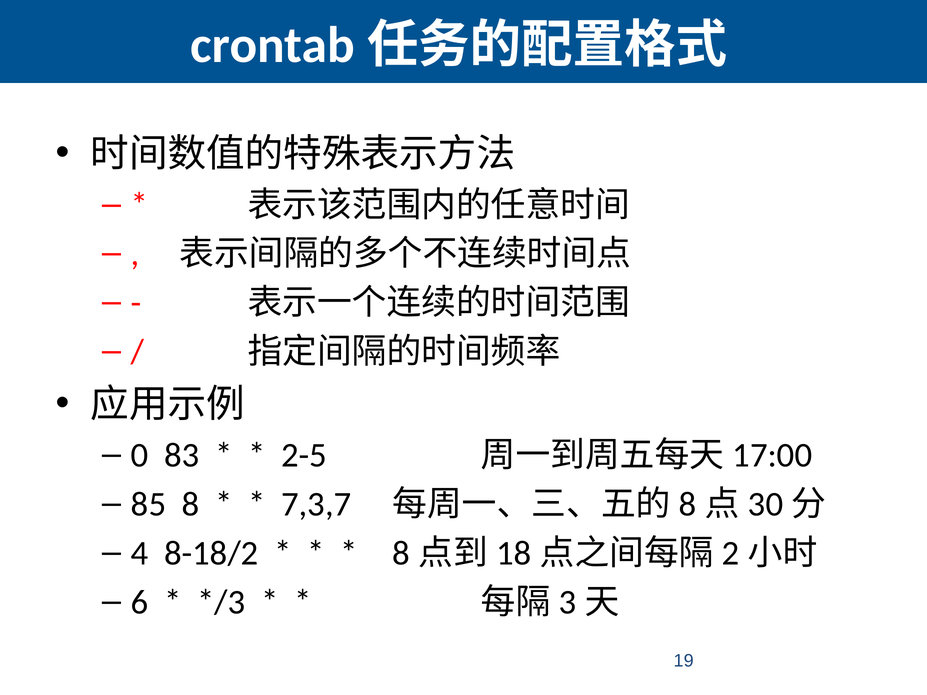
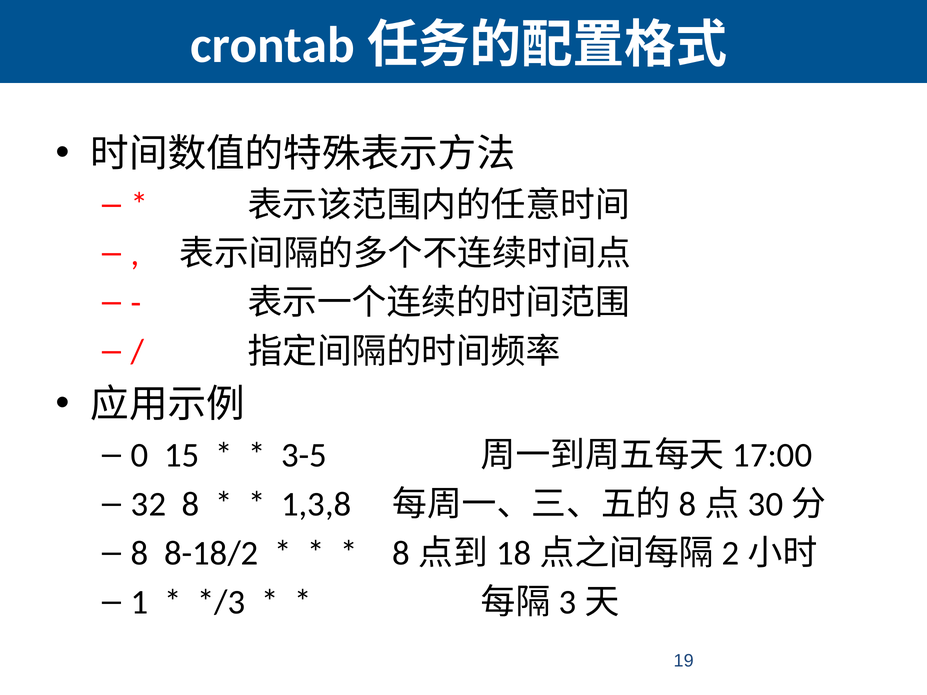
83: 83 -> 15
2-5: 2-5 -> 3-5
85: 85 -> 32
7,3,7: 7,3,7 -> 1,3,8
4 at (140, 554): 4 -> 8
6: 6 -> 1
